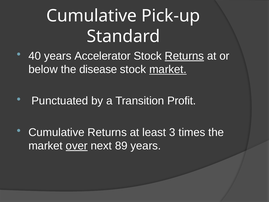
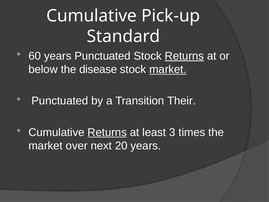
40: 40 -> 60
years Accelerator: Accelerator -> Punctuated
Profit: Profit -> Their
Returns at (107, 132) underline: none -> present
over underline: present -> none
89: 89 -> 20
